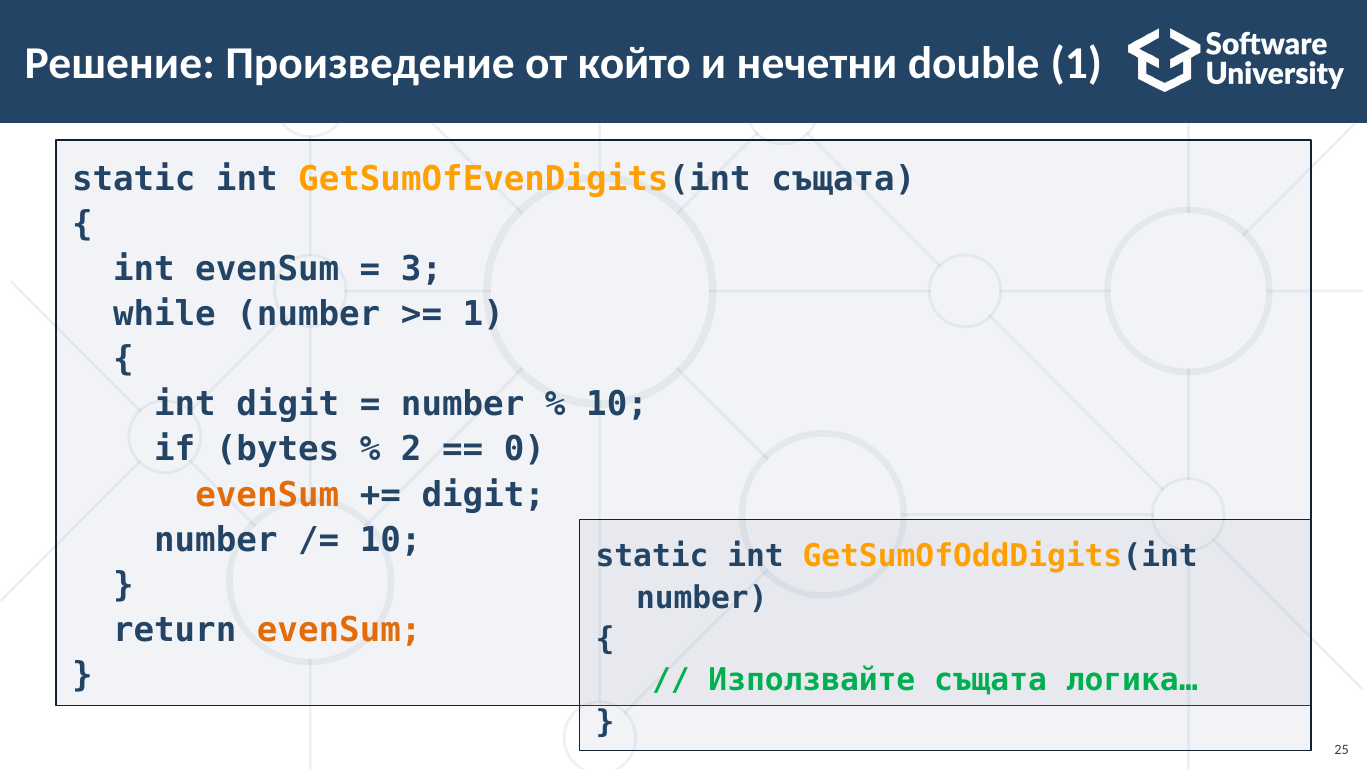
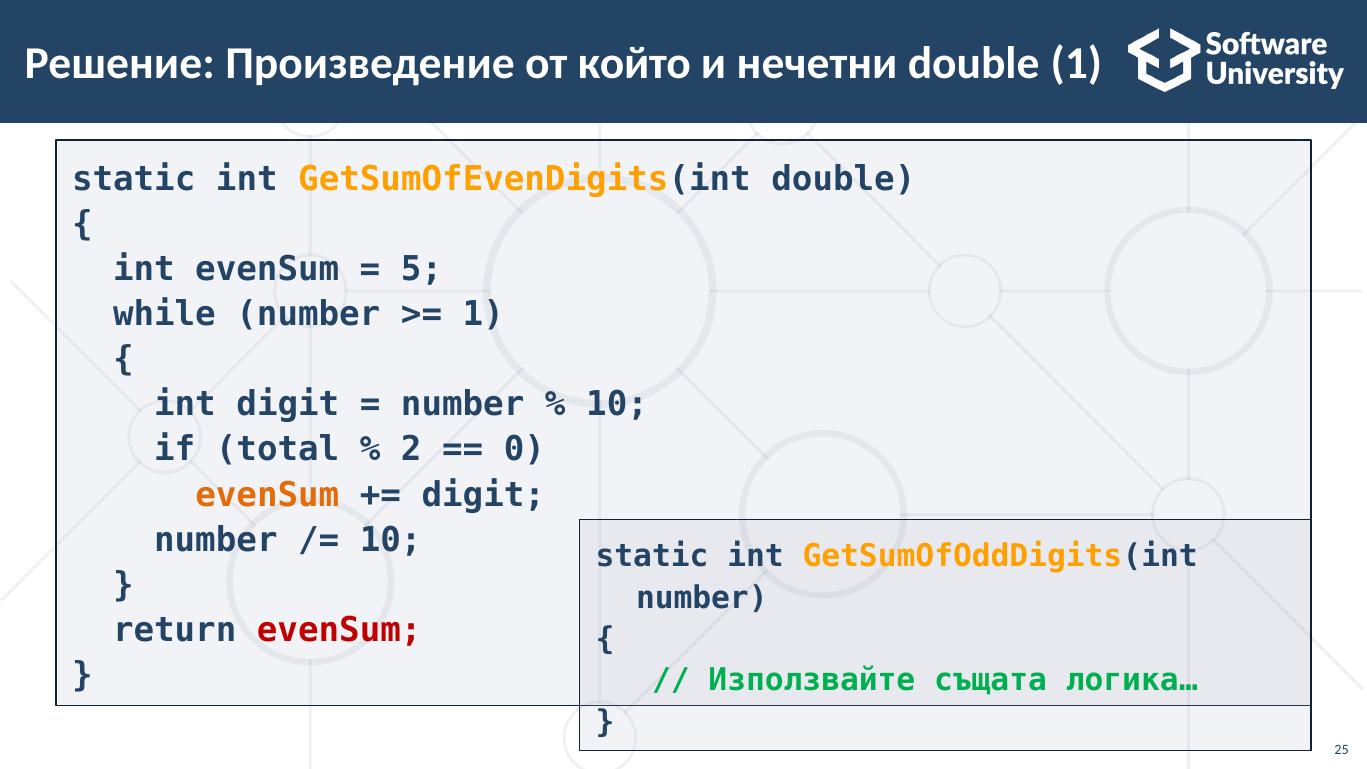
GetSumOfEvenDigits(int същата: същата -> double
3: 3 -> 5
bytes: bytes -> total
evenSum at (339, 630) colour: orange -> red
